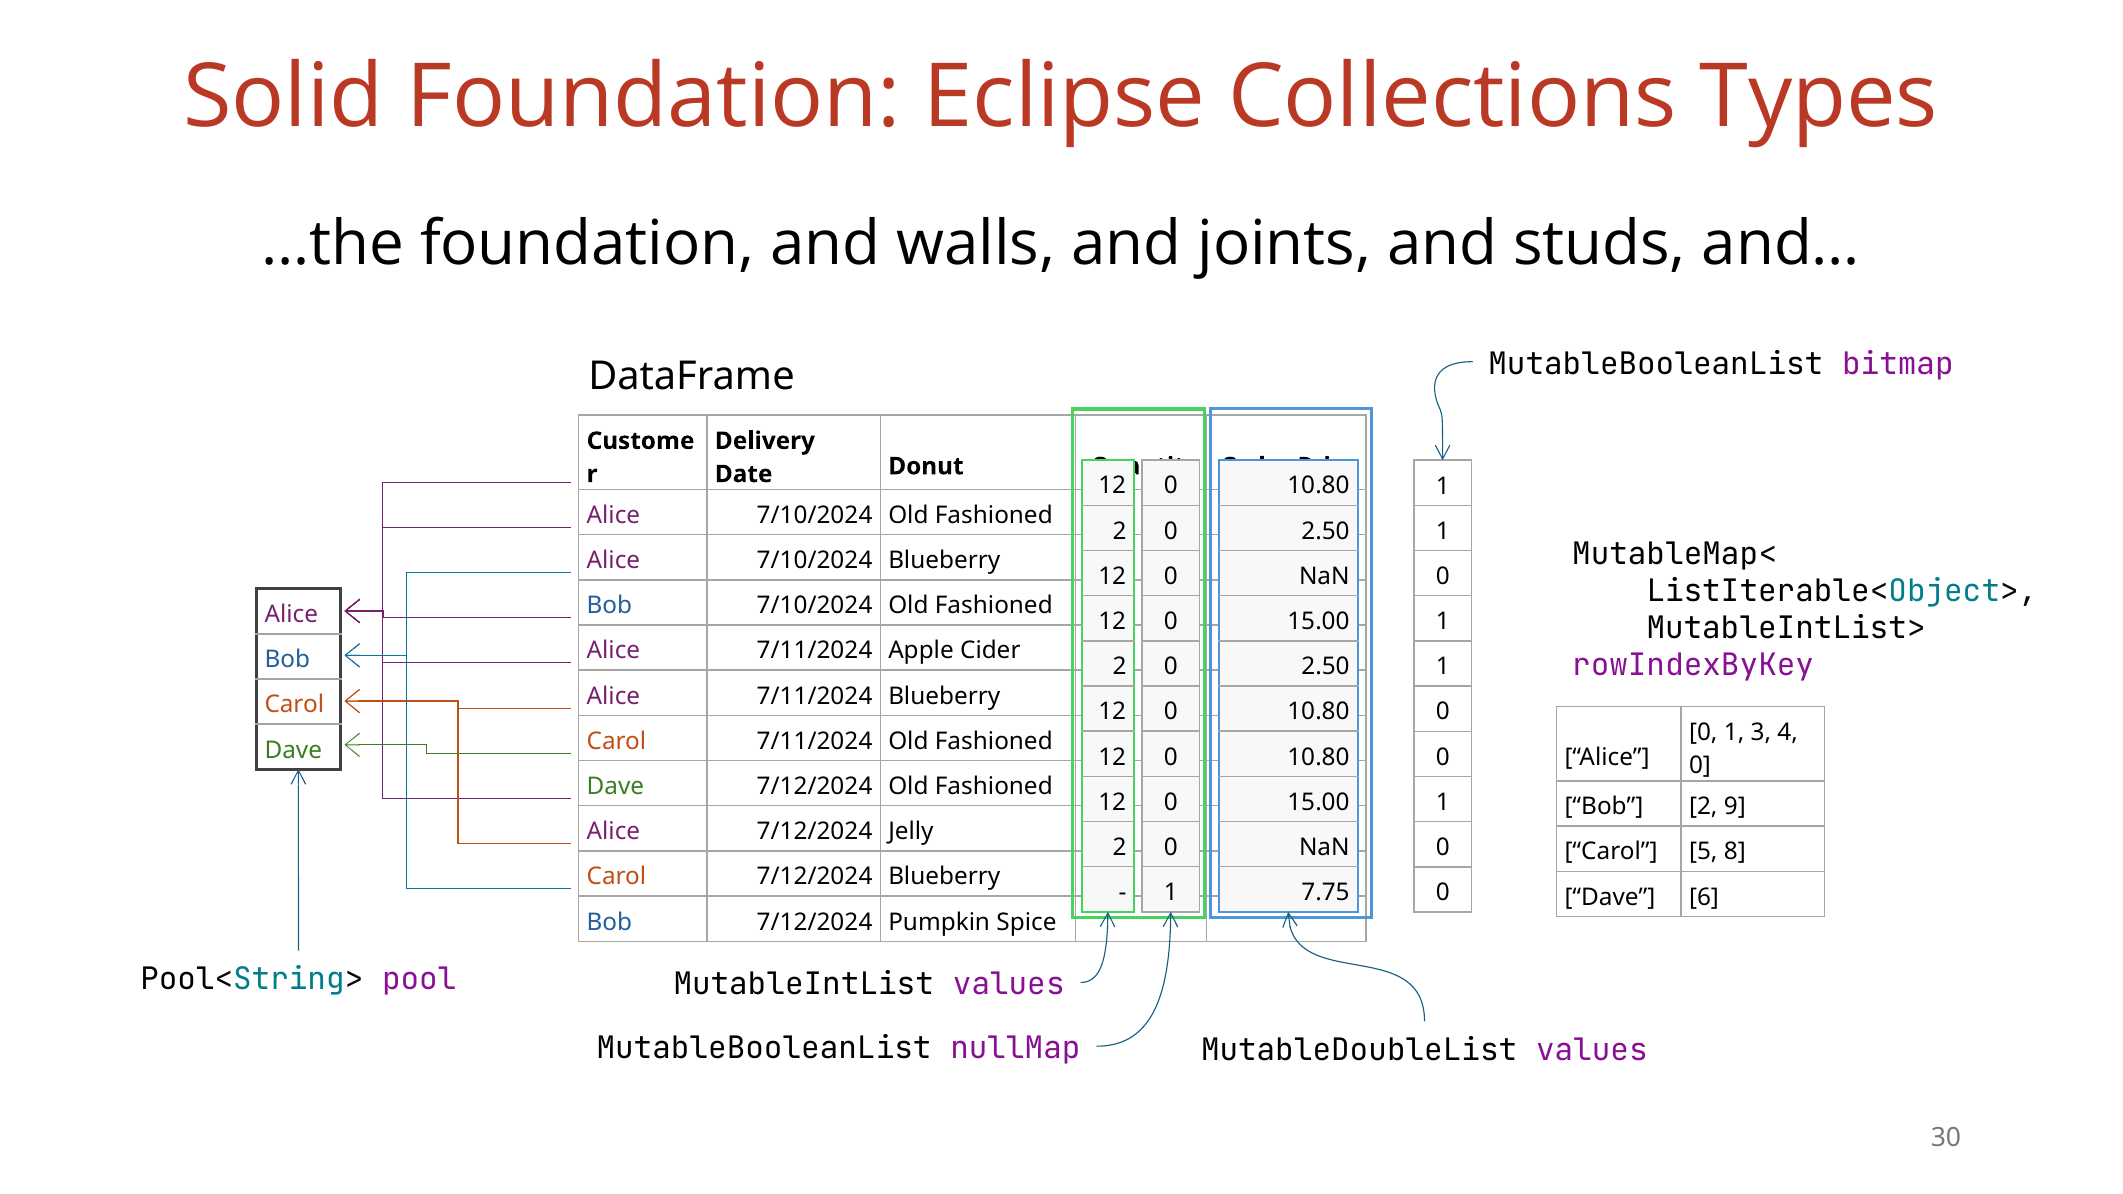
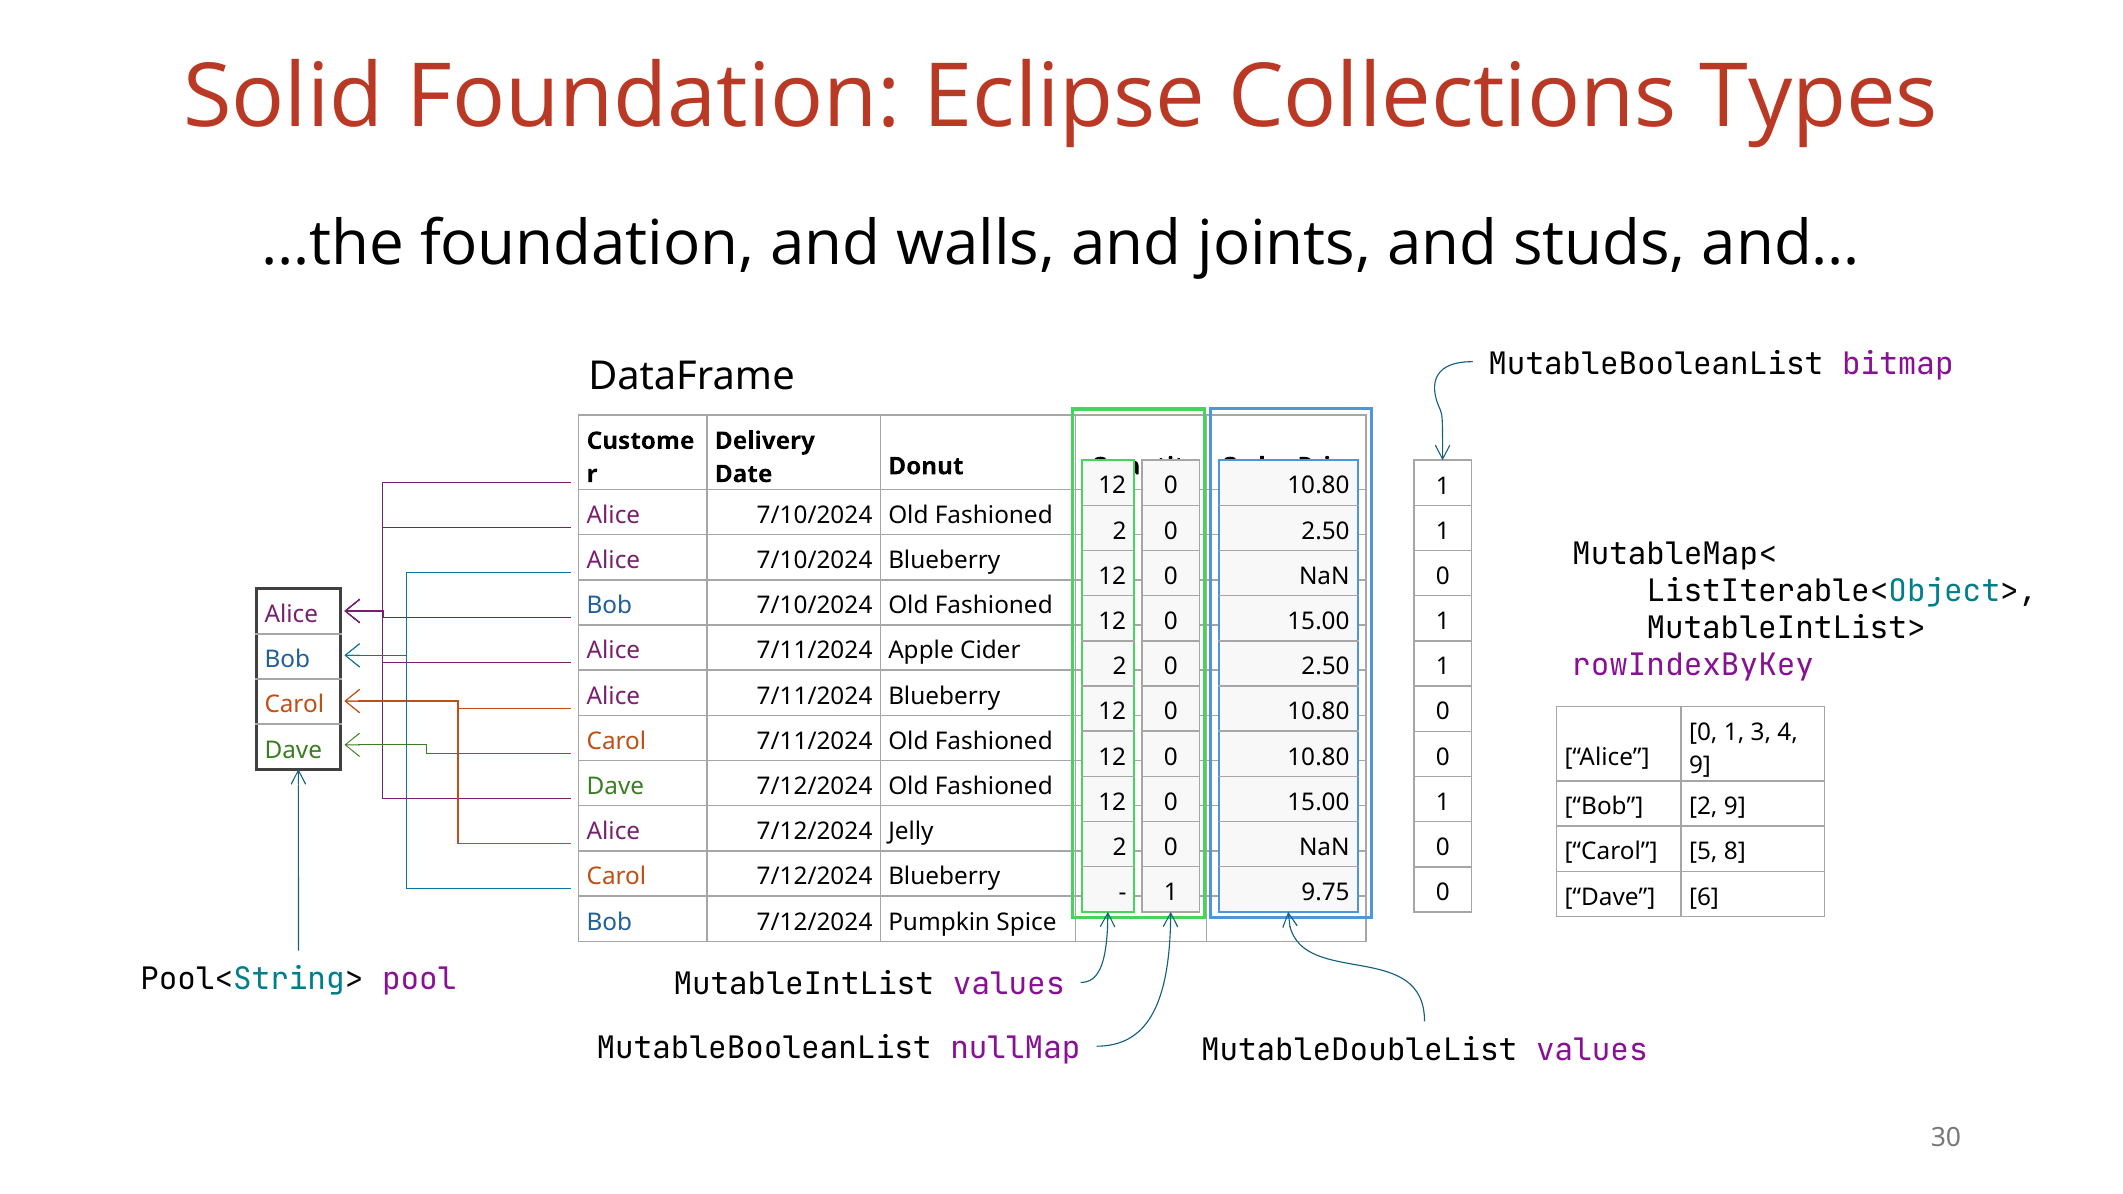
0 at (1700, 766): 0 -> 9
7.75: 7.75 -> 9.75
